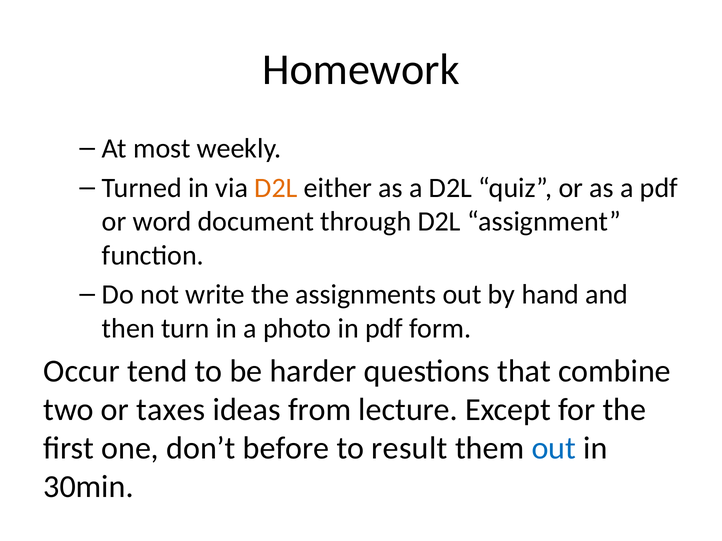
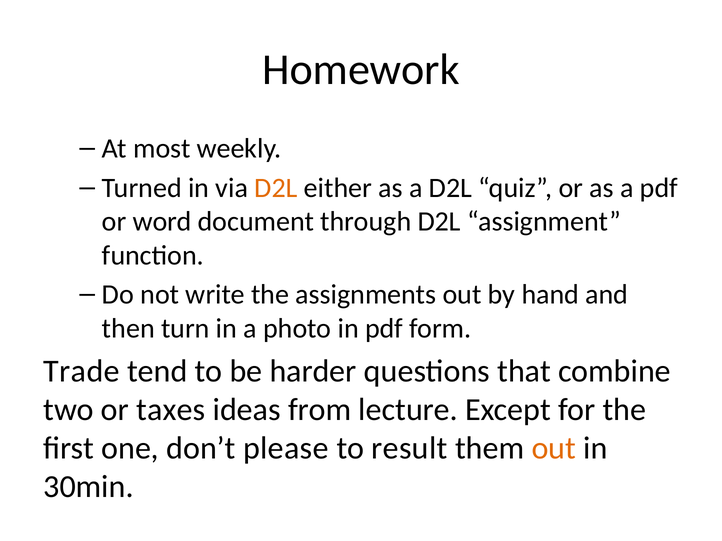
Occur: Occur -> Trade
before: before -> please
out at (554, 448) colour: blue -> orange
